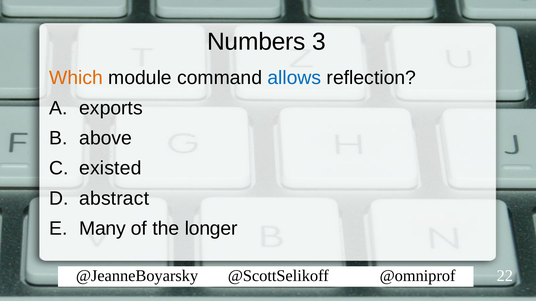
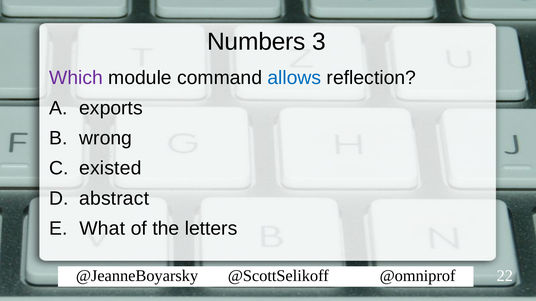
Which colour: orange -> purple
above: above -> wrong
Many: Many -> What
longer: longer -> letters
